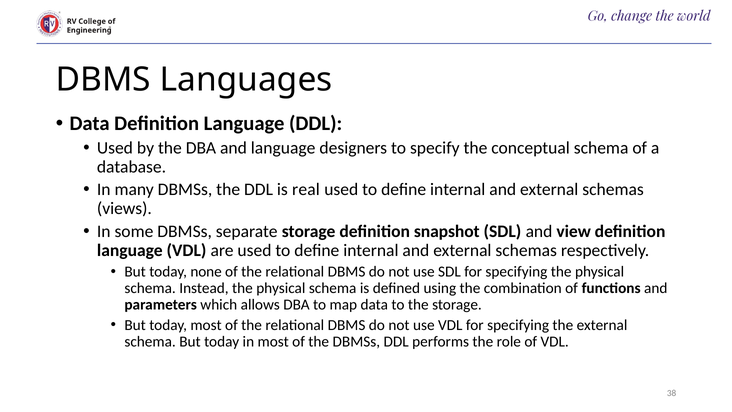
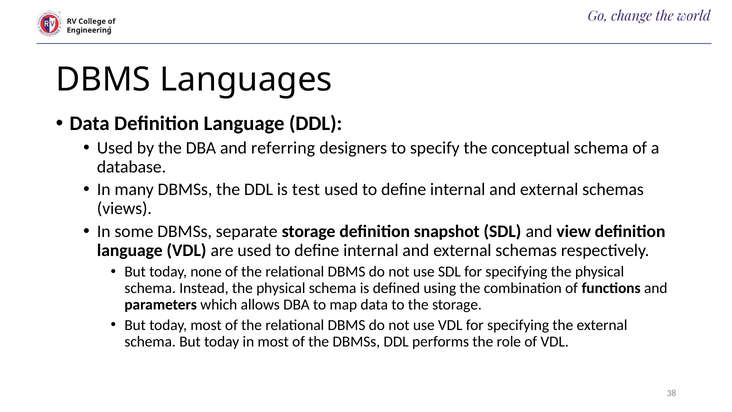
and language: language -> referring
real: real -> test
